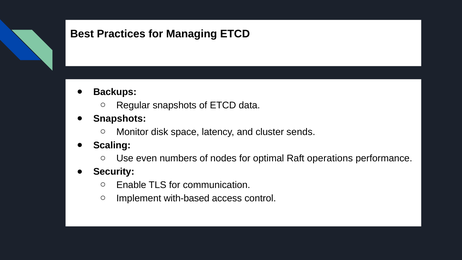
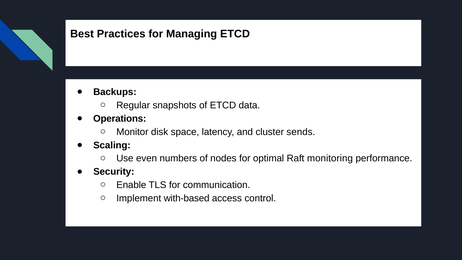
Snapshots at (120, 119): Snapshots -> Operations
operations: operations -> monitoring
